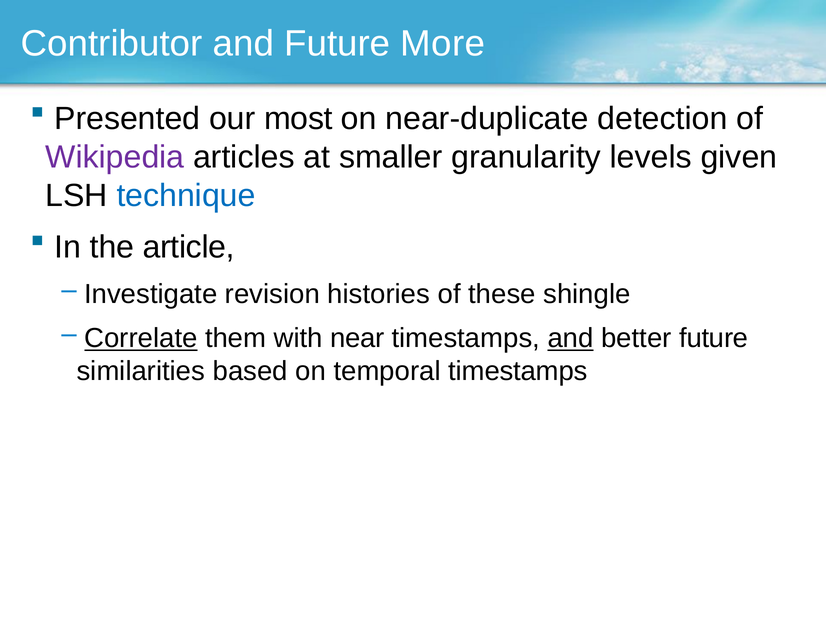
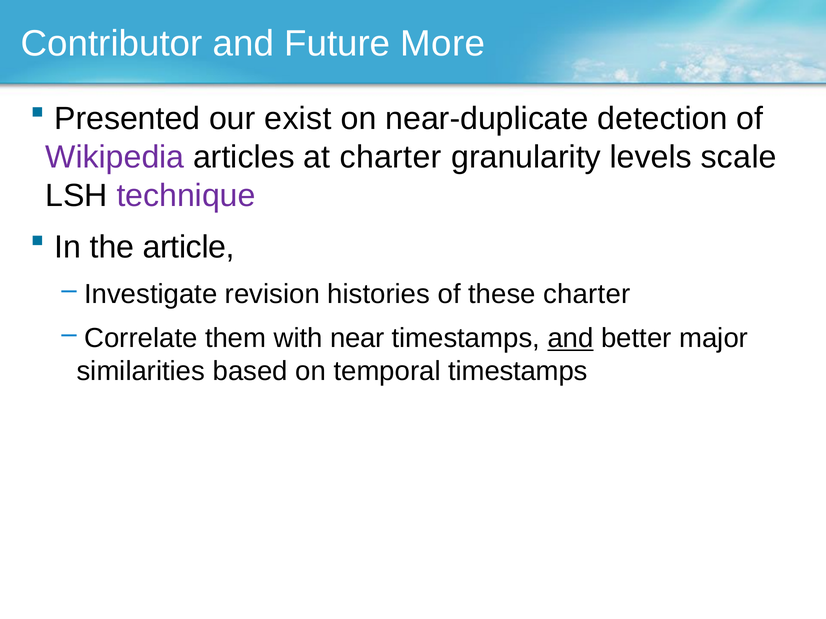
most: most -> exist
at smaller: smaller -> charter
given: given -> scale
technique colour: blue -> purple
these shingle: shingle -> charter
Correlate underline: present -> none
better future: future -> major
